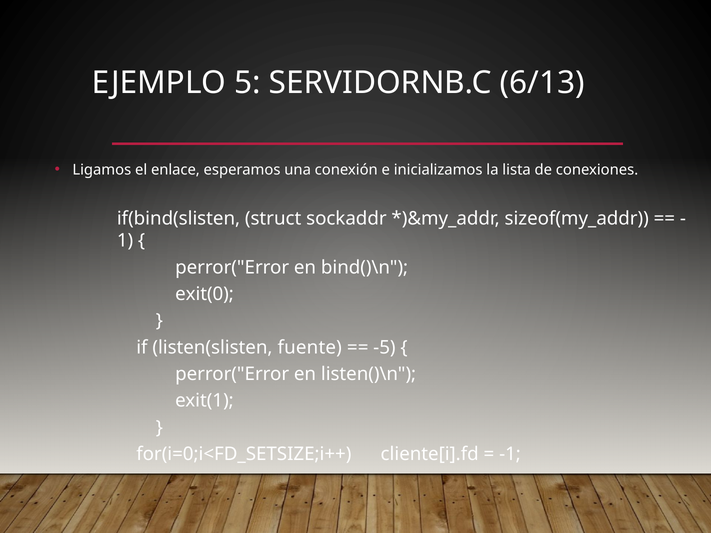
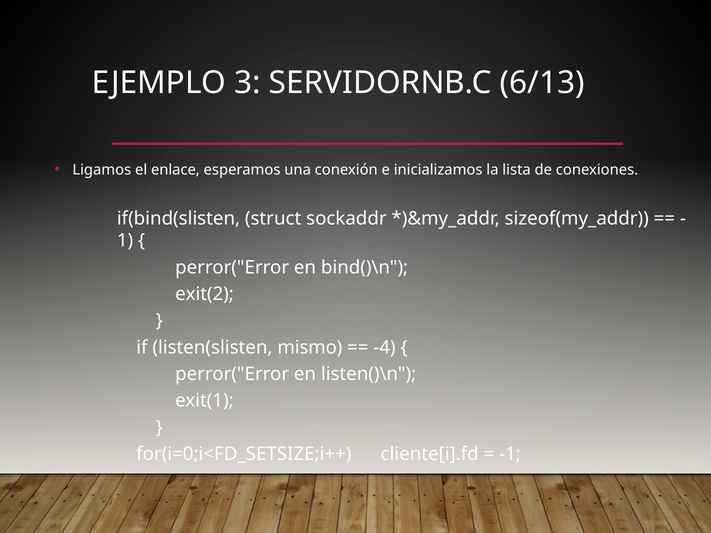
5: 5 -> 3
exit(0: exit(0 -> exit(2
fuente: fuente -> mismo
-5: -5 -> -4
